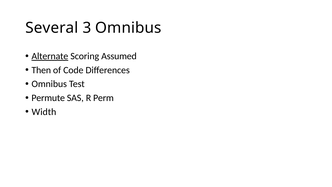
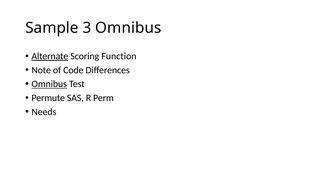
Several: Several -> Sample
Assumed: Assumed -> Function
Then: Then -> Note
Omnibus at (49, 84) underline: none -> present
Width: Width -> Needs
